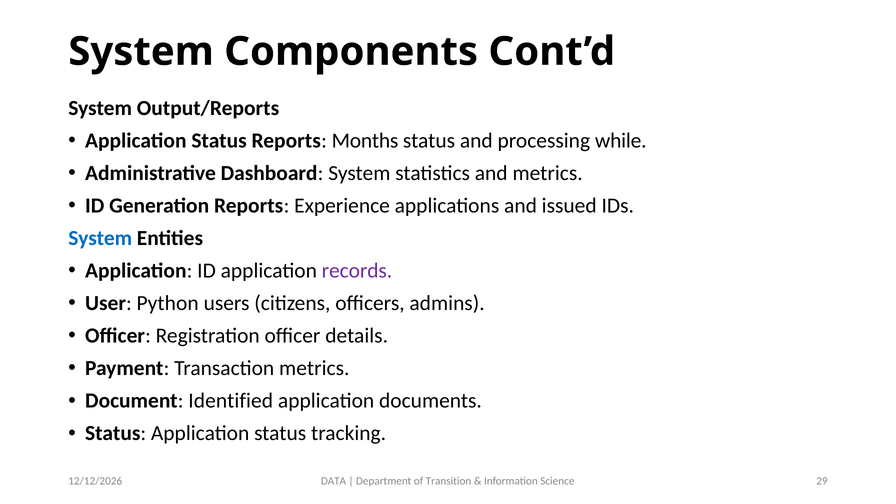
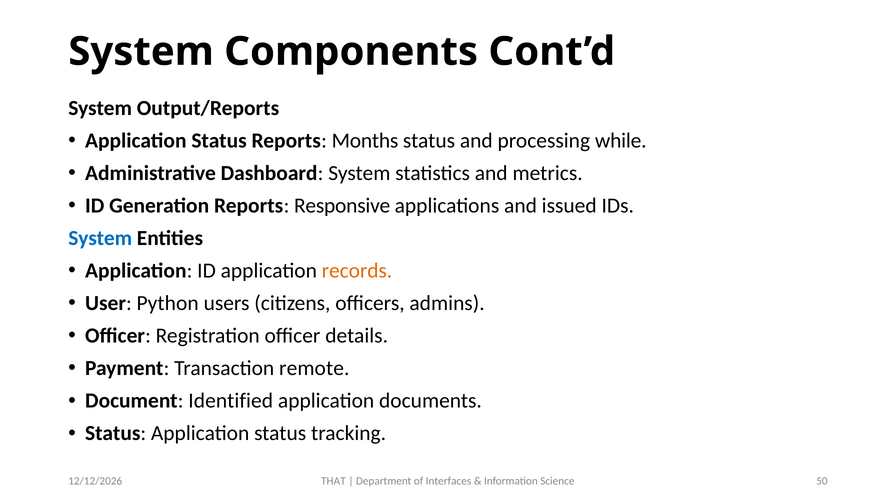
Experience: Experience -> Responsive
records colour: purple -> orange
Transaction metrics: metrics -> remote
DATA: DATA -> THAT
Transition: Transition -> Interfaces
29: 29 -> 50
